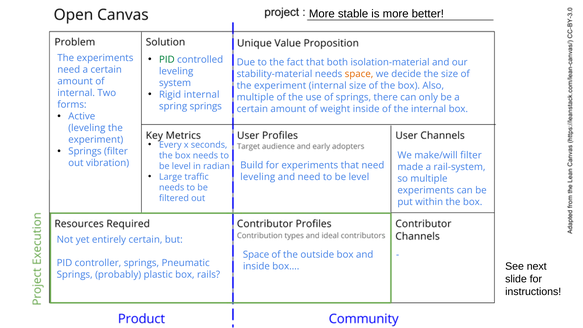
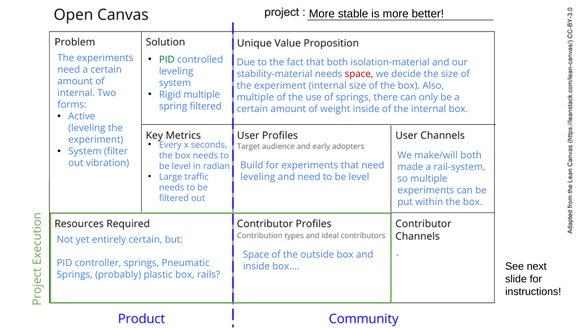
space at (359, 74) colour: orange -> red
Rigid internal: internal -> multiple
spring springs: springs -> filtered
Springs at (85, 151): Springs -> System
make/will filter: filter -> both
